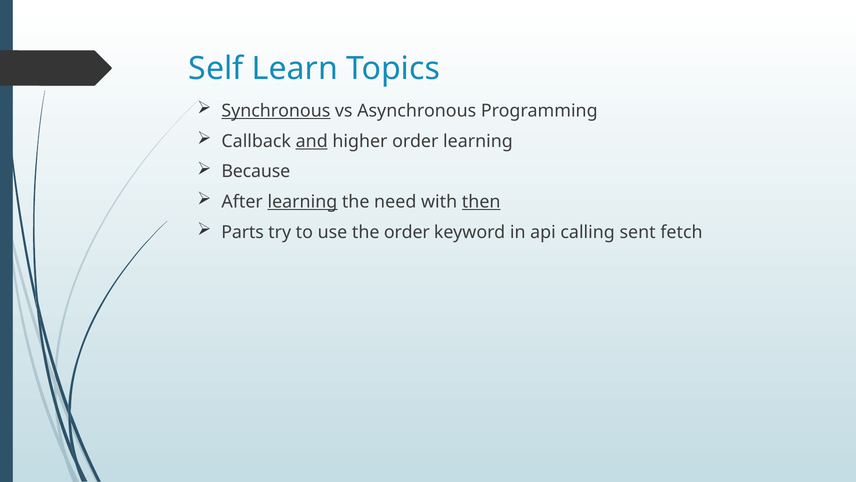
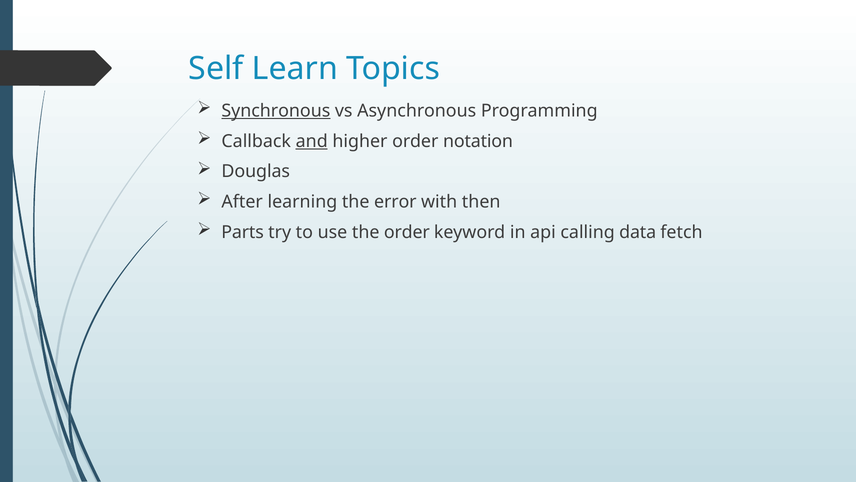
order learning: learning -> notation
Because: Because -> Douglas
learning at (302, 202) underline: present -> none
need: need -> error
then underline: present -> none
sent: sent -> data
